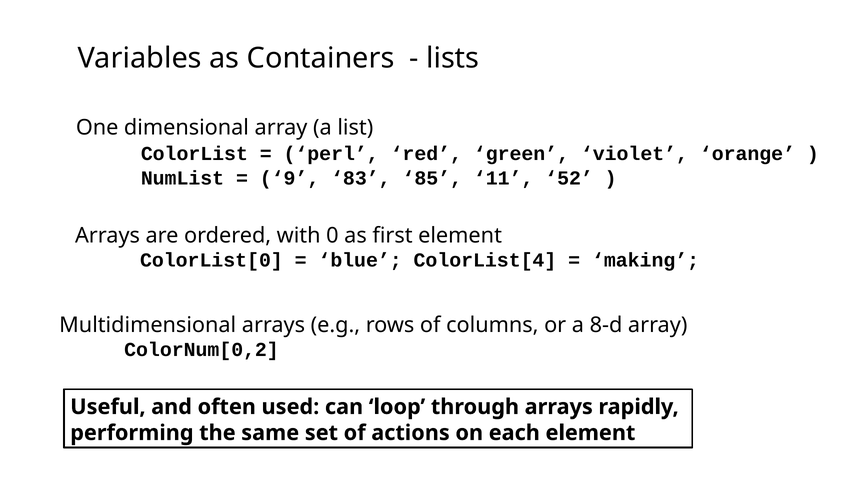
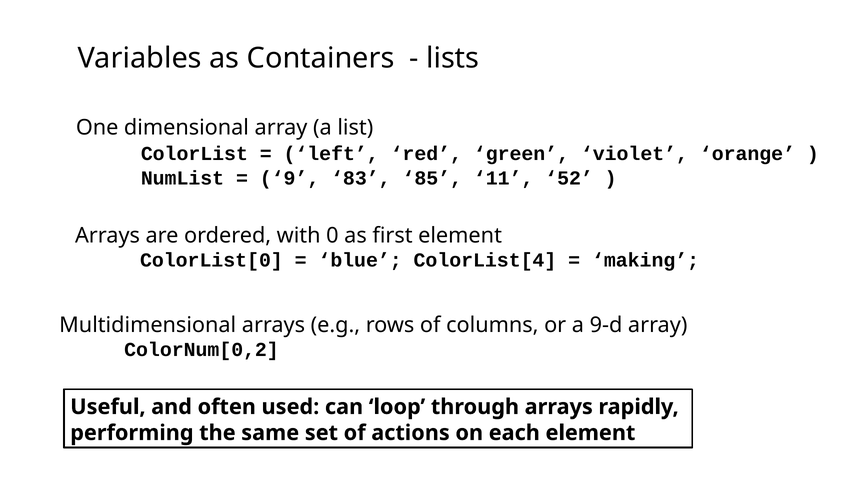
perl: perl -> left
8-d: 8-d -> 9-d
